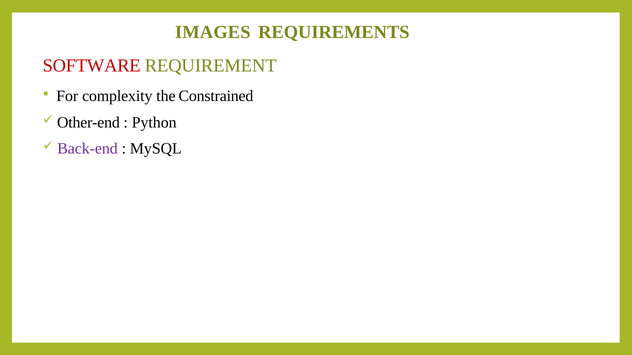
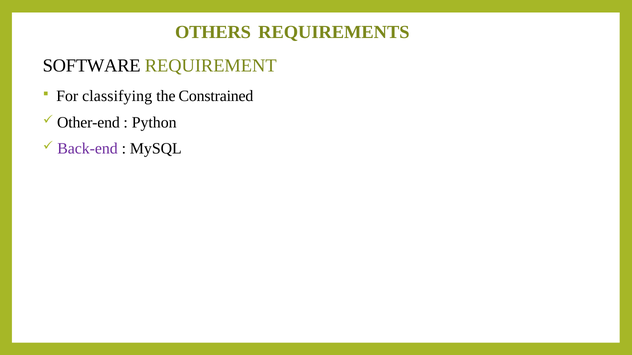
IMAGES: IMAGES -> OTHERS
SOFTWARE colour: red -> black
complexity: complexity -> classifying
